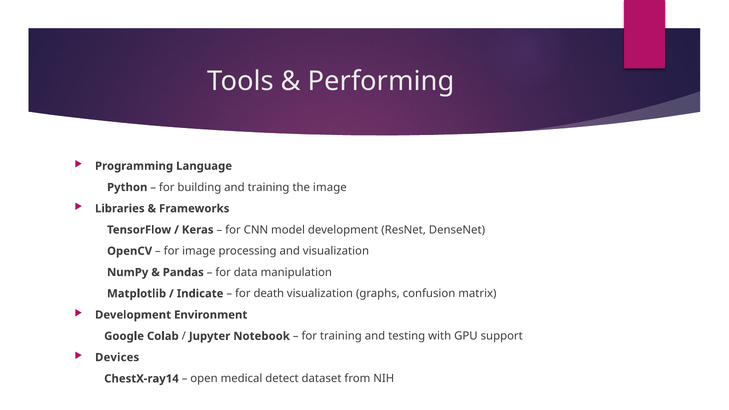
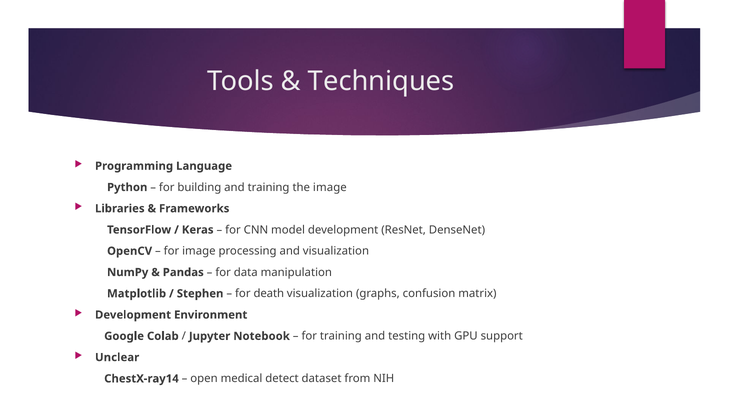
Performing: Performing -> Techniques
Indicate: Indicate -> Stephen
Devices: Devices -> Unclear
